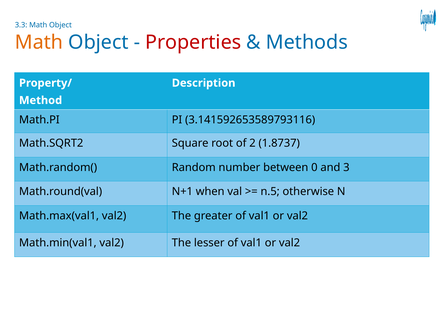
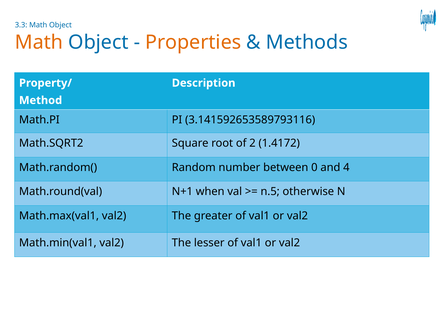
Properties colour: red -> orange
1.8737: 1.8737 -> 1.4172
3: 3 -> 4
